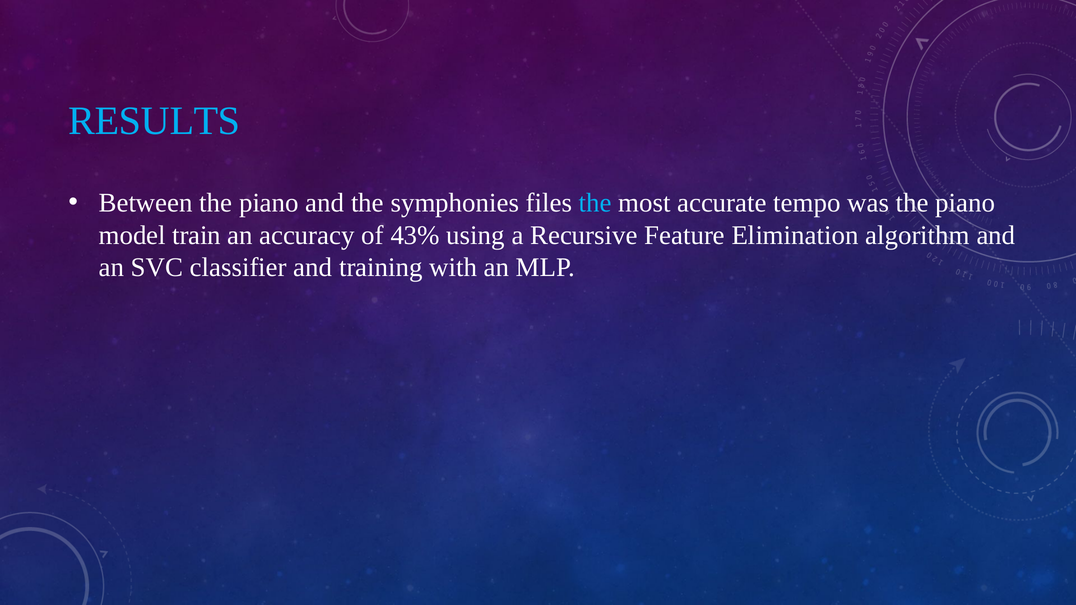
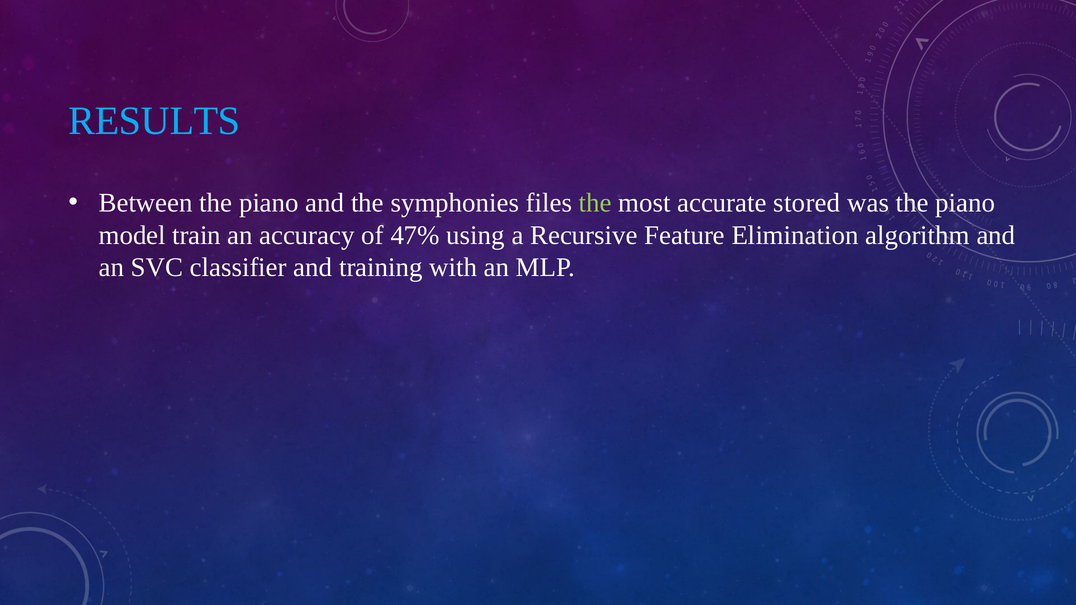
the at (595, 203) colour: light blue -> light green
tempo: tempo -> stored
43%: 43% -> 47%
